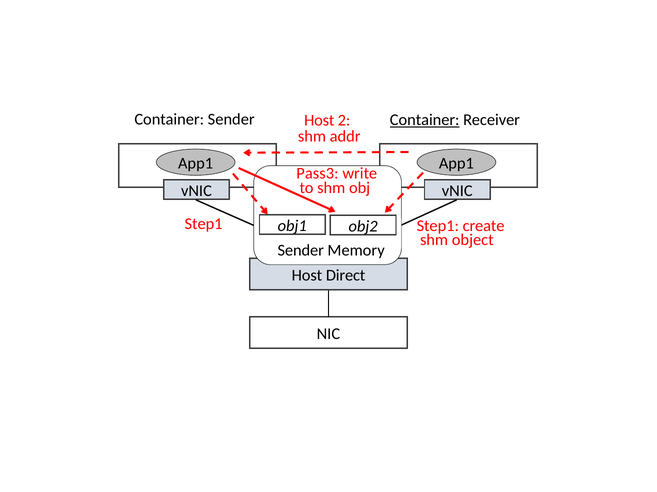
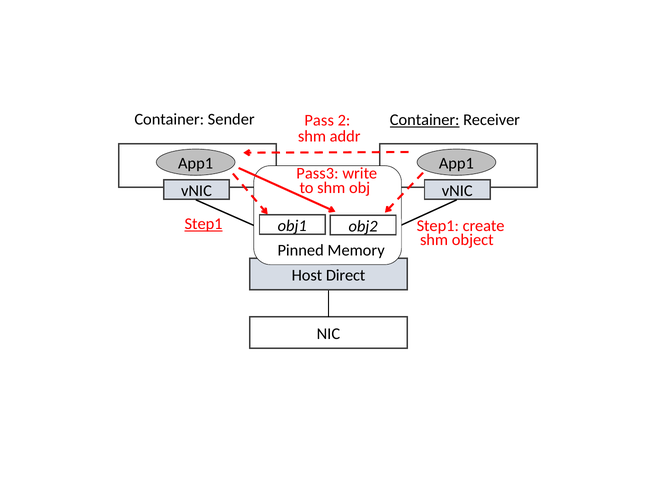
Host at (319, 121): Host -> Pass
Step1 at (204, 224) underline: none -> present
Sender at (301, 251): Sender -> Pinned
